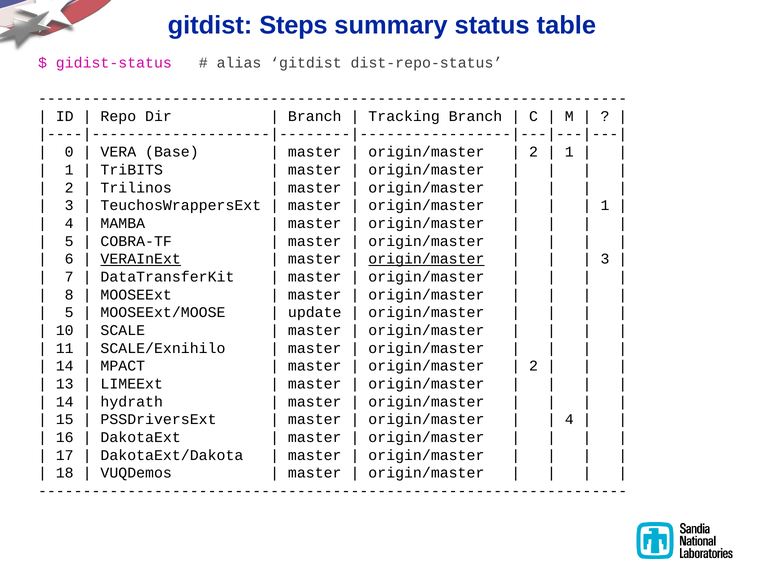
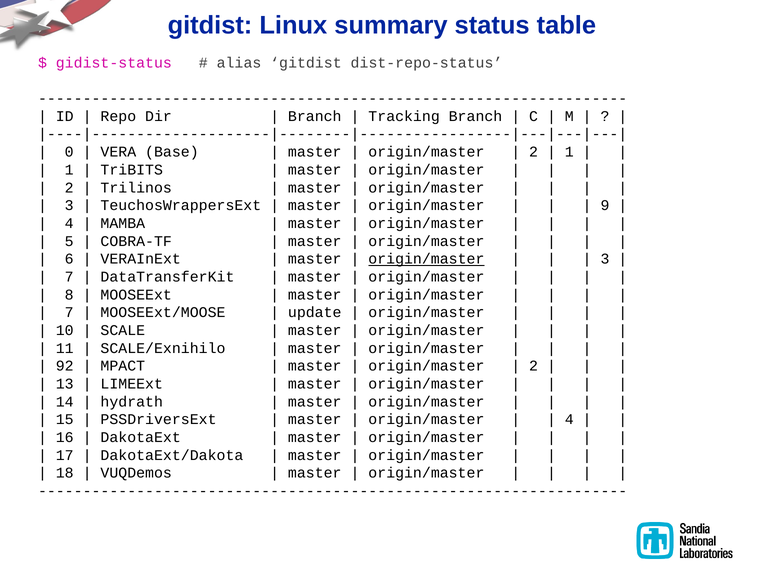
Steps: Steps -> Linux
1 at (605, 205): 1 -> 9
VERAInExt underline: present -> none
5 at (69, 312): 5 -> 7
14 at (65, 366): 14 -> 92
